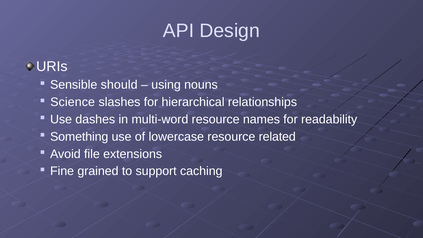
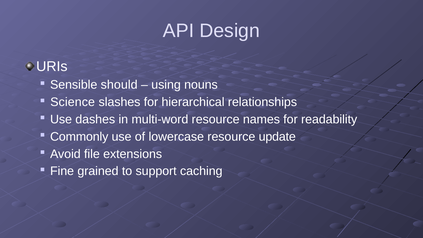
Something: Something -> Commonly
related: related -> update
